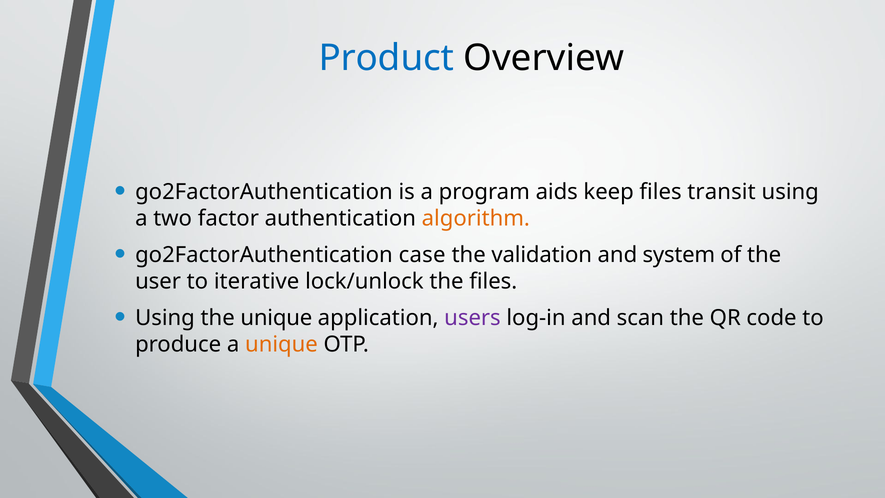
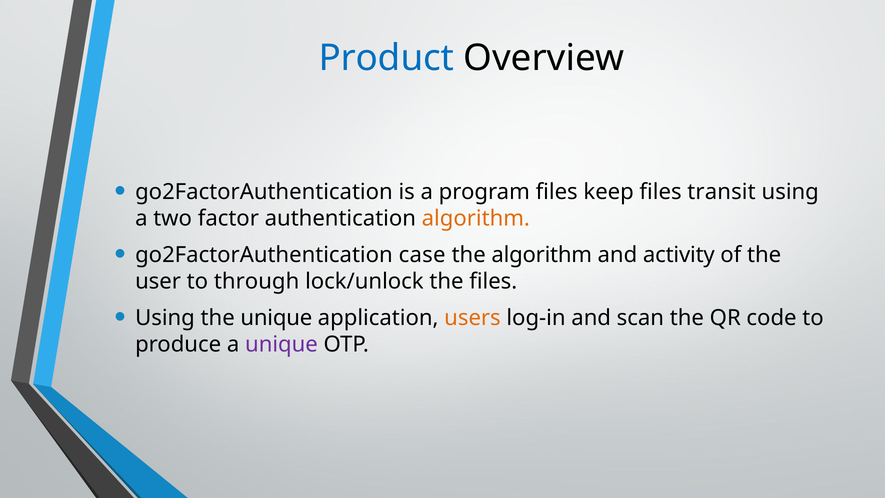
program aids: aids -> files
the validation: validation -> algorithm
system: system -> activity
iterative: iterative -> through
users colour: purple -> orange
unique at (281, 344) colour: orange -> purple
